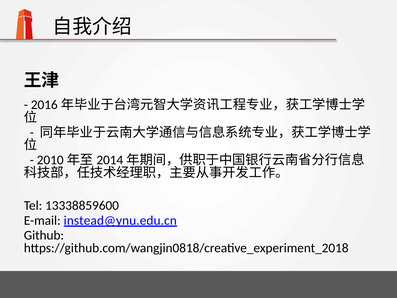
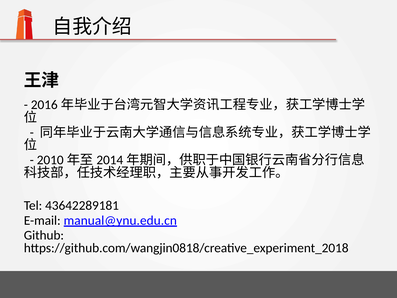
13338859600: 13338859600 -> 43642289181
instead@ynu.edu.cn: instead@ynu.edu.cn -> manual@ynu.edu.cn
